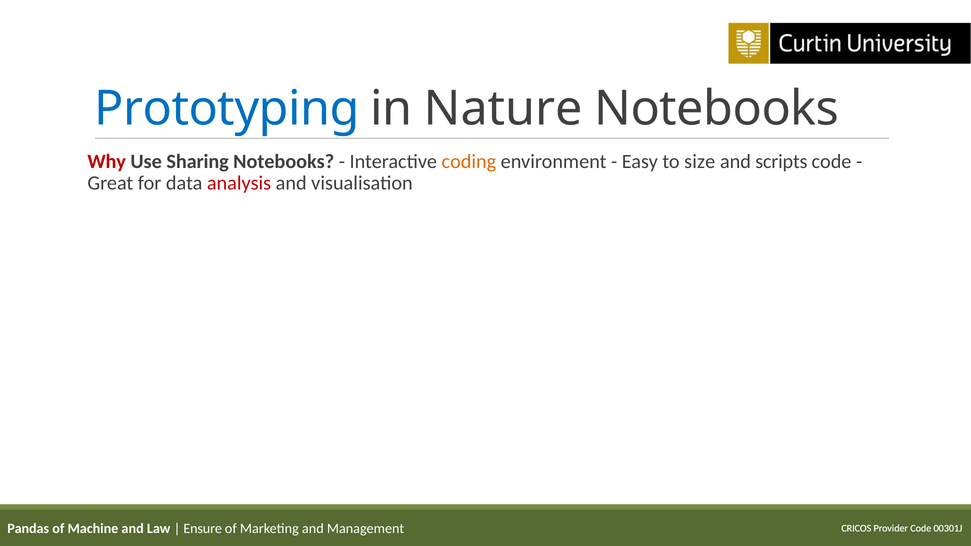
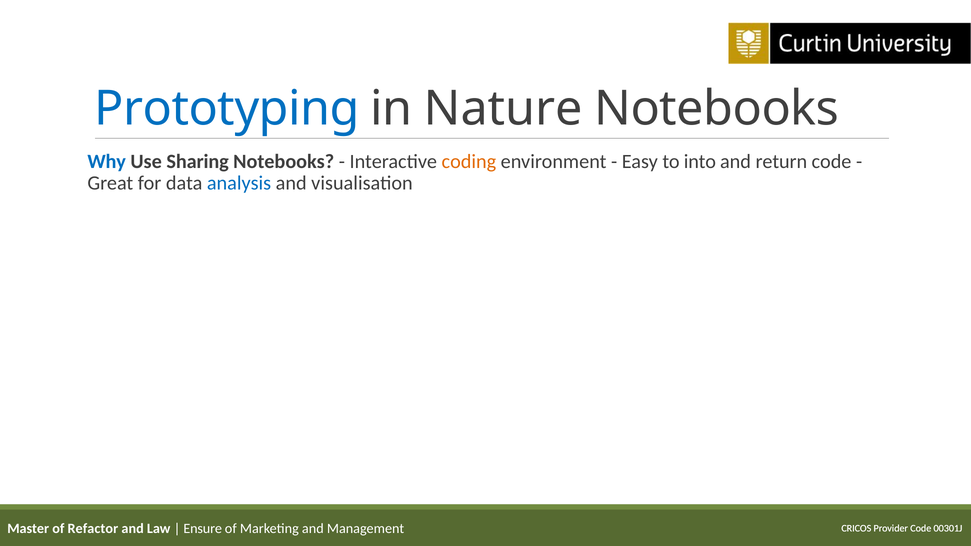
Why colour: red -> blue
size: size -> into
scripts: scripts -> return
analysis colour: red -> blue
Pandas: Pandas -> Master
Machine: Machine -> Refactor
